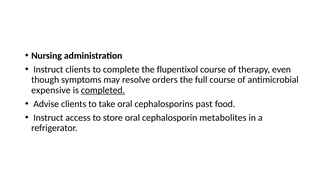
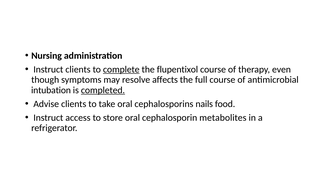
complete underline: none -> present
orders: orders -> affects
expensive: expensive -> intubation
past: past -> nails
